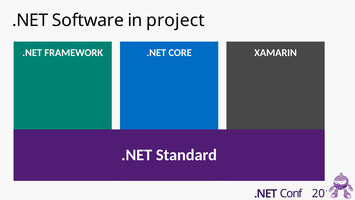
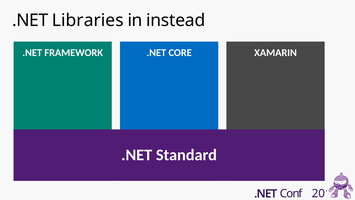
Software: Software -> Libraries
project: project -> instead
